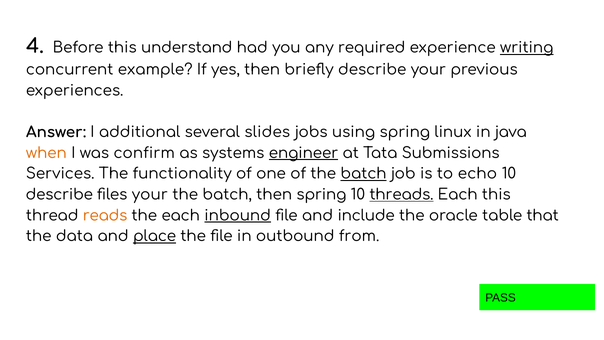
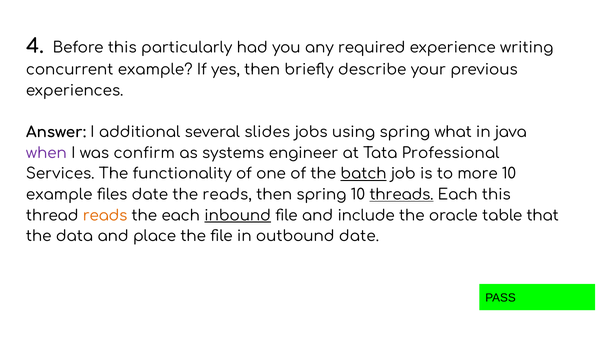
understand: understand -> particularly
writing underline: present -> none
linux: linux -> what
when colour: orange -> purple
engineer underline: present -> none
Submissions: Submissions -> Professional
echo: echo -> more
describe at (59, 195): describe -> example
files your: your -> date
batch at (227, 195): batch -> reads
place underline: present -> none
outbound from: from -> date
